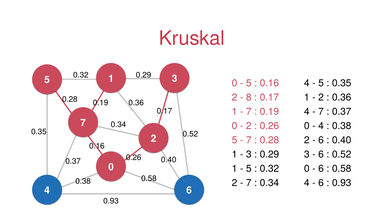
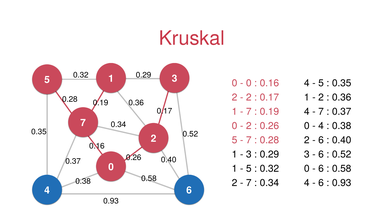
5 at (249, 83): 5 -> 0
8 at (249, 97): 8 -> 2
